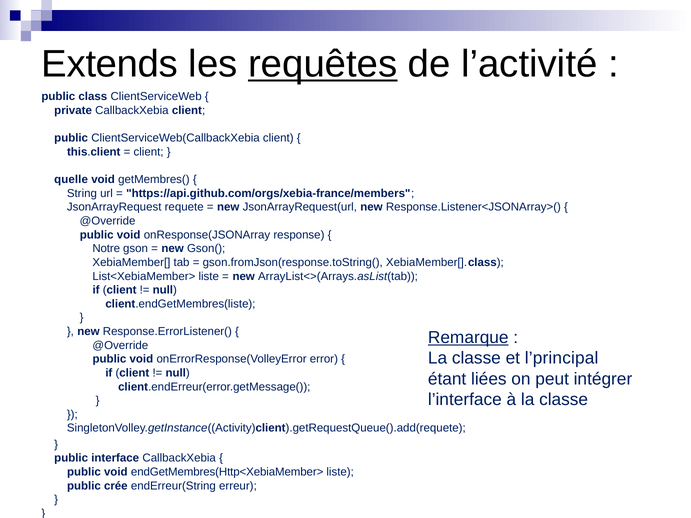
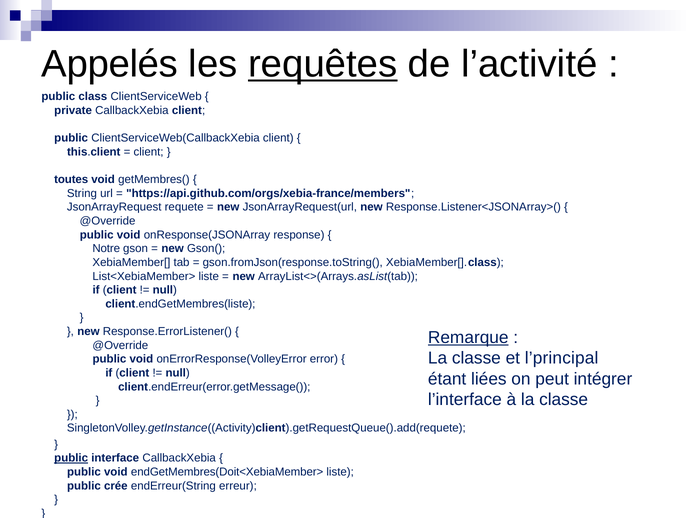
Extends: Extends -> Appelés
quelle: quelle -> toutes
public at (71, 458) underline: none -> present
endGetMembres(Http<XebiaMember>: endGetMembres(Http<XebiaMember> -> endGetMembres(Doit<XebiaMember>
